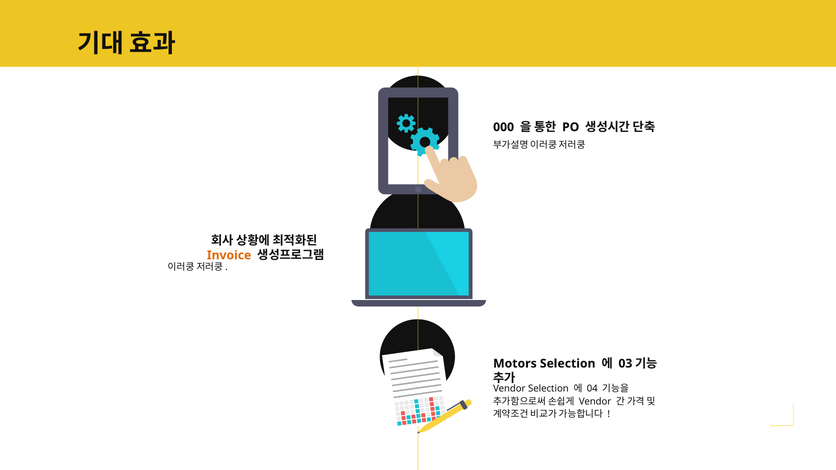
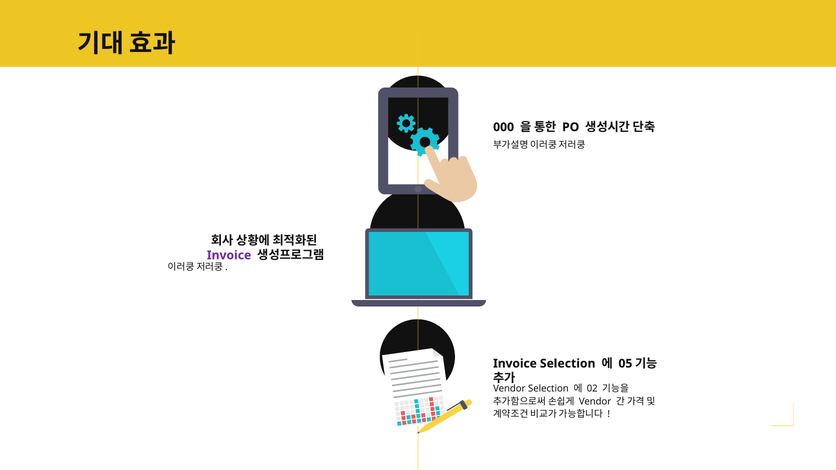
Invoice at (229, 255) colour: orange -> purple
Motors at (515, 364): Motors -> Invoice
03: 03 -> 05
04: 04 -> 02
